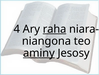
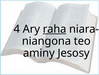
aminy underline: present -> none
